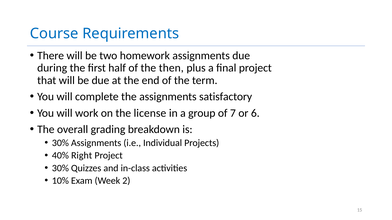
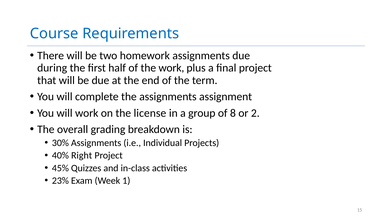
the then: then -> work
satisfactory: satisfactory -> assignment
7: 7 -> 8
6: 6 -> 2
30% at (60, 168): 30% -> 45%
10%: 10% -> 23%
2: 2 -> 1
